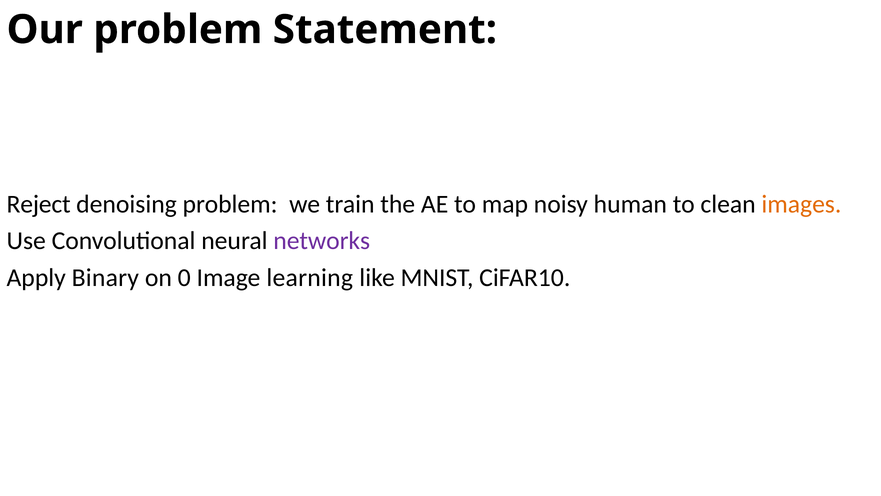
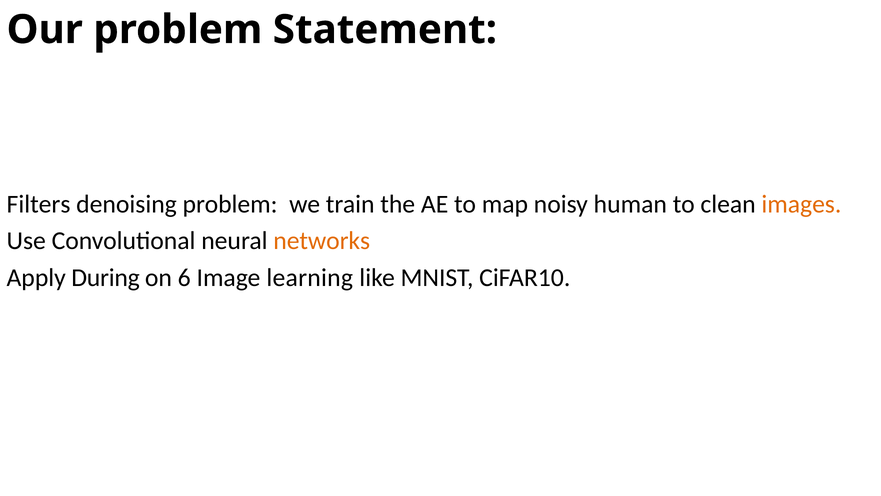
Reject: Reject -> Filters
networks colour: purple -> orange
Binary: Binary -> During
0: 0 -> 6
